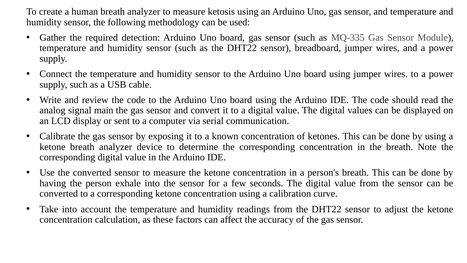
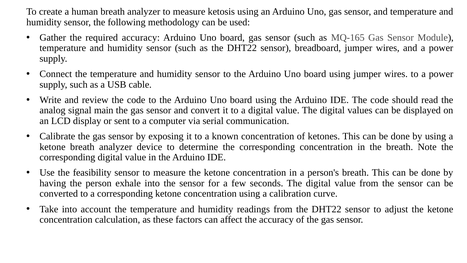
required detection: detection -> accuracy
MQ-335: MQ-335 -> MQ-165
the converted: converted -> feasibility
